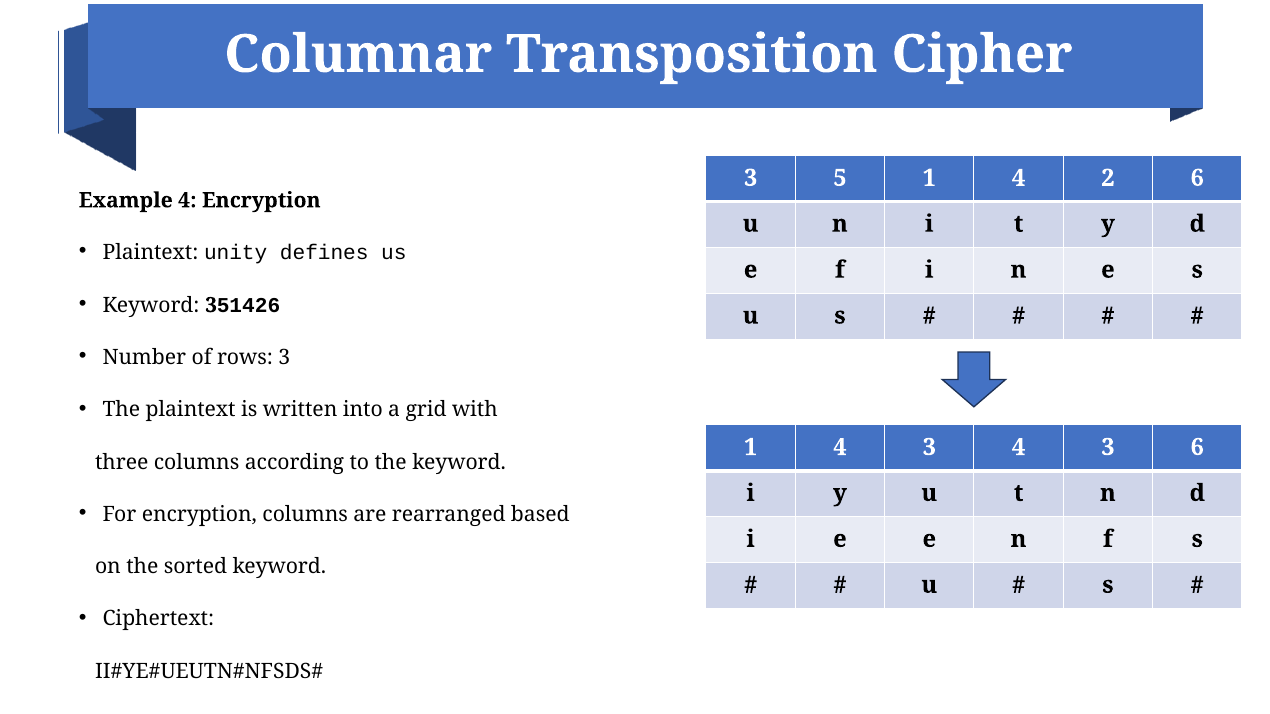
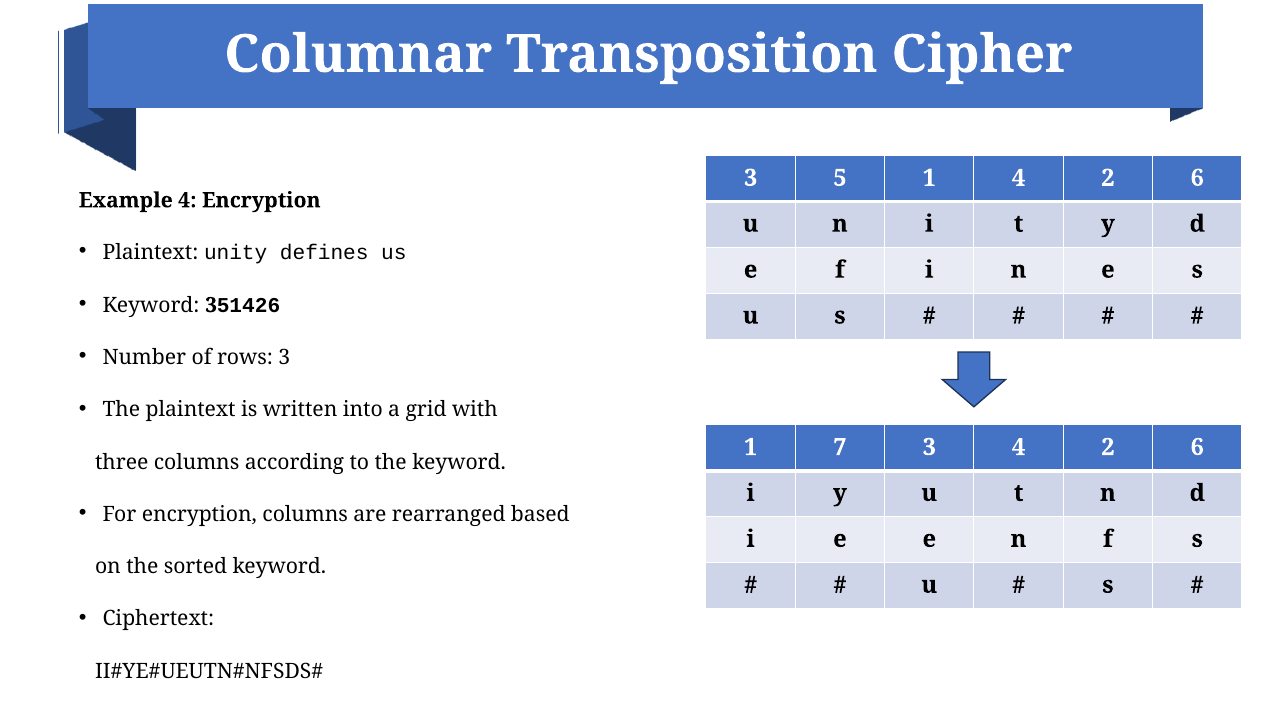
4 at (840, 447): 4 -> 7
3 4 3: 3 -> 2
